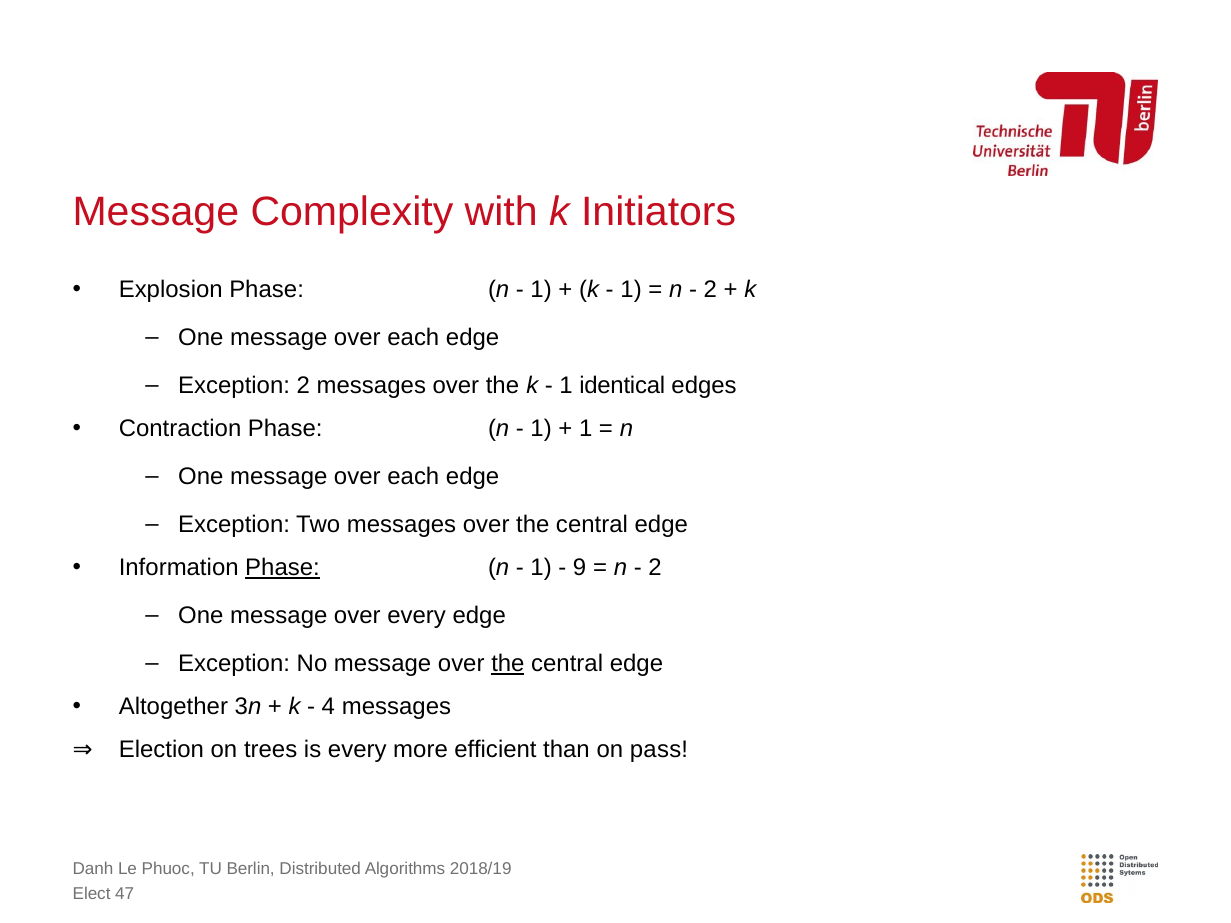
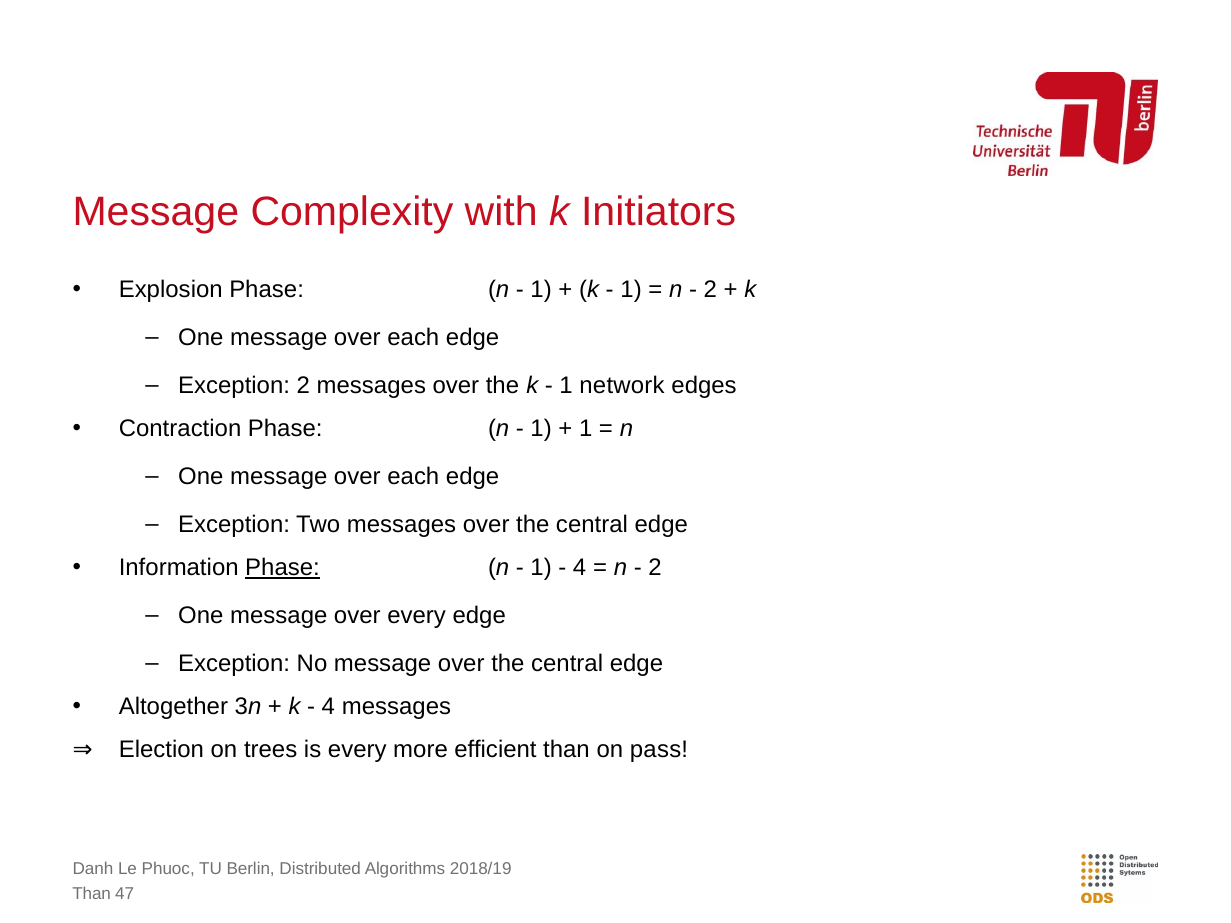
identical: identical -> network
9 at (580, 568): 9 -> 4
the at (508, 664) underline: present -> none
Elect at (92, 894): Elect -> Than
